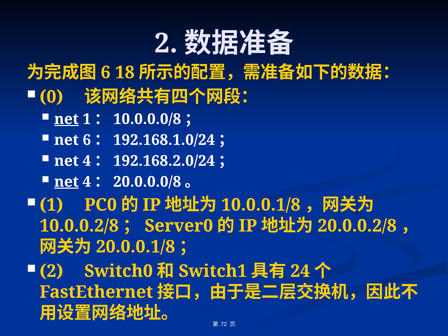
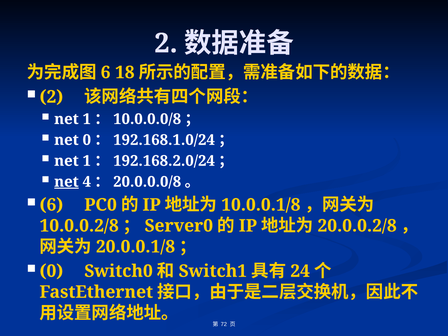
0 at (51, 97): 0 -> 2
net at (66, 119) underline: present -> none
net 6: 6 -> 0
4 at (87, 161): 4 -> 1
1 at (51, 205): 1 -> 6
2 at (51, 271): 2 -> 0
